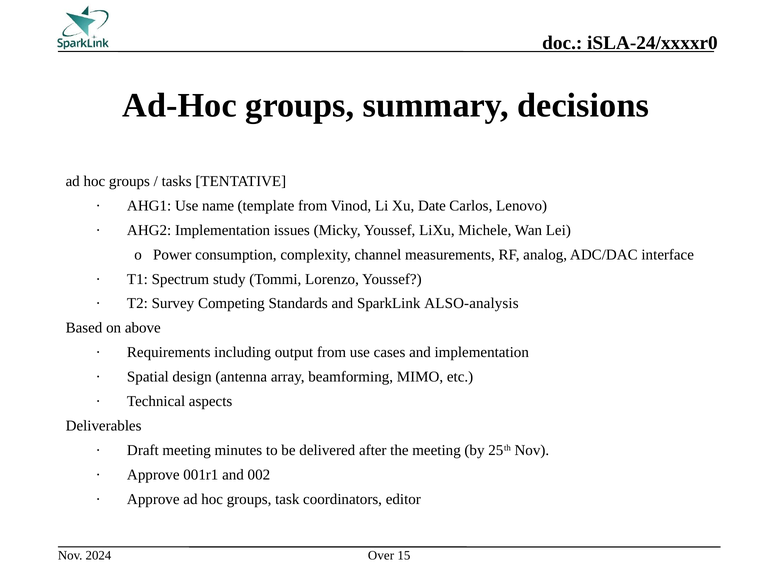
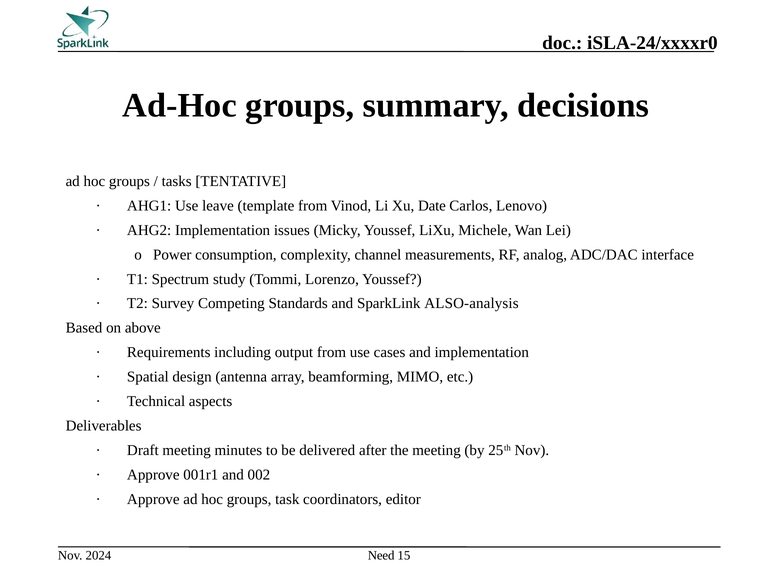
name: name -> leave
Over: Over -> Need
